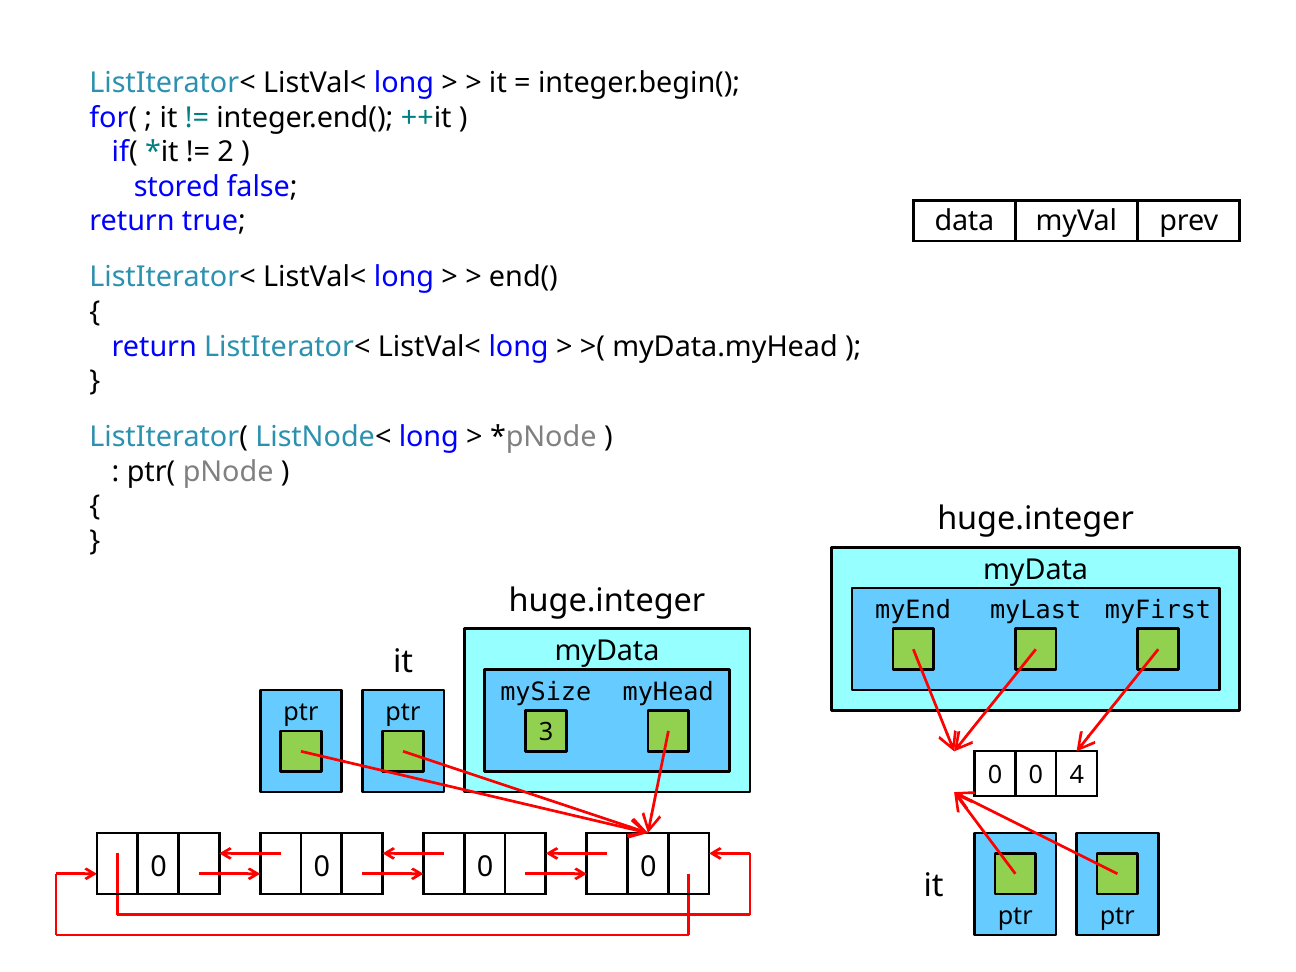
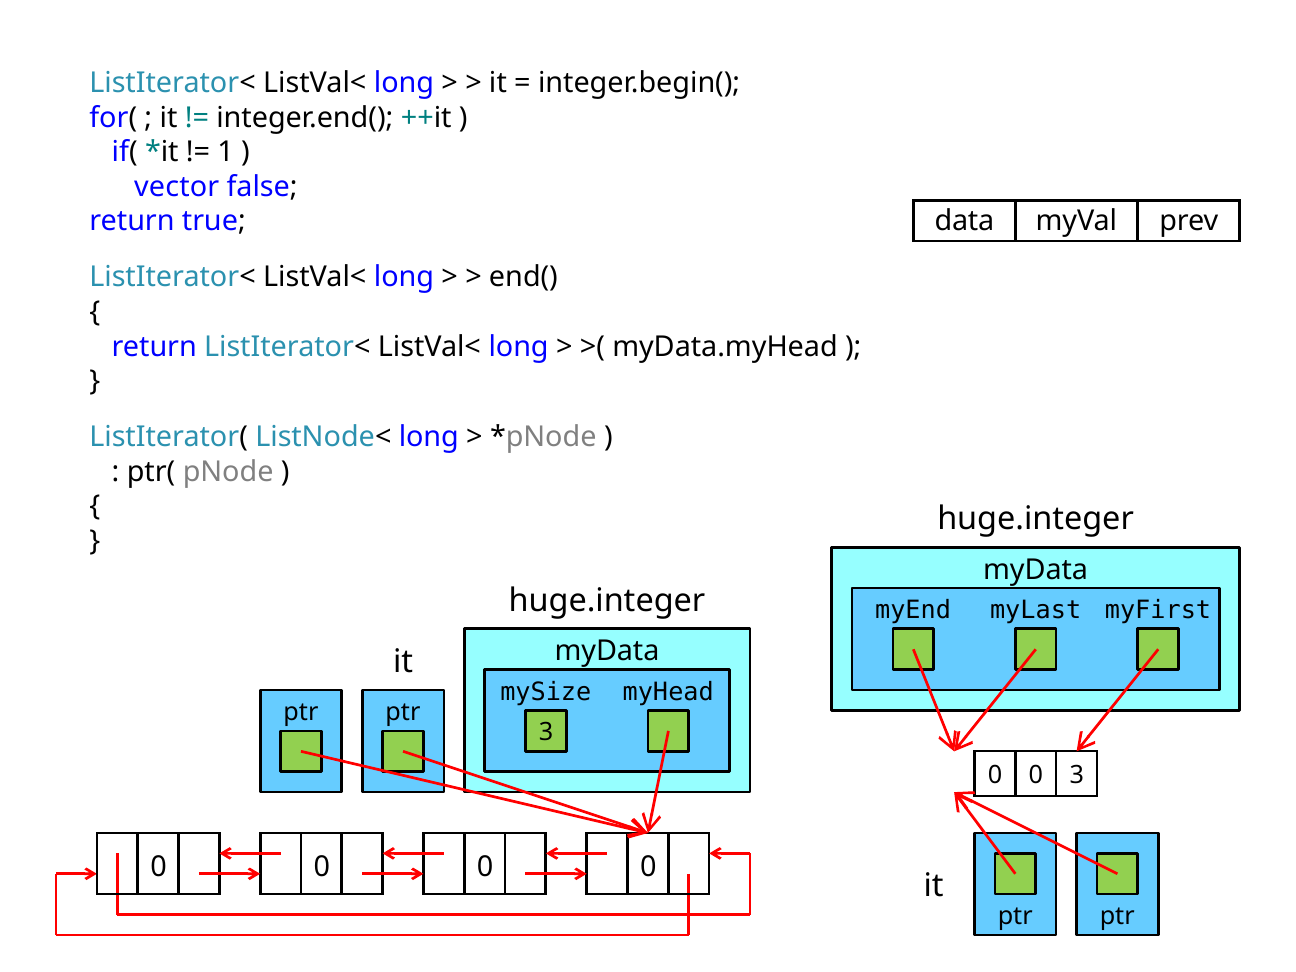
2: 2 -> 1
stored: stored -> vector
0 4: 4 -> 3
